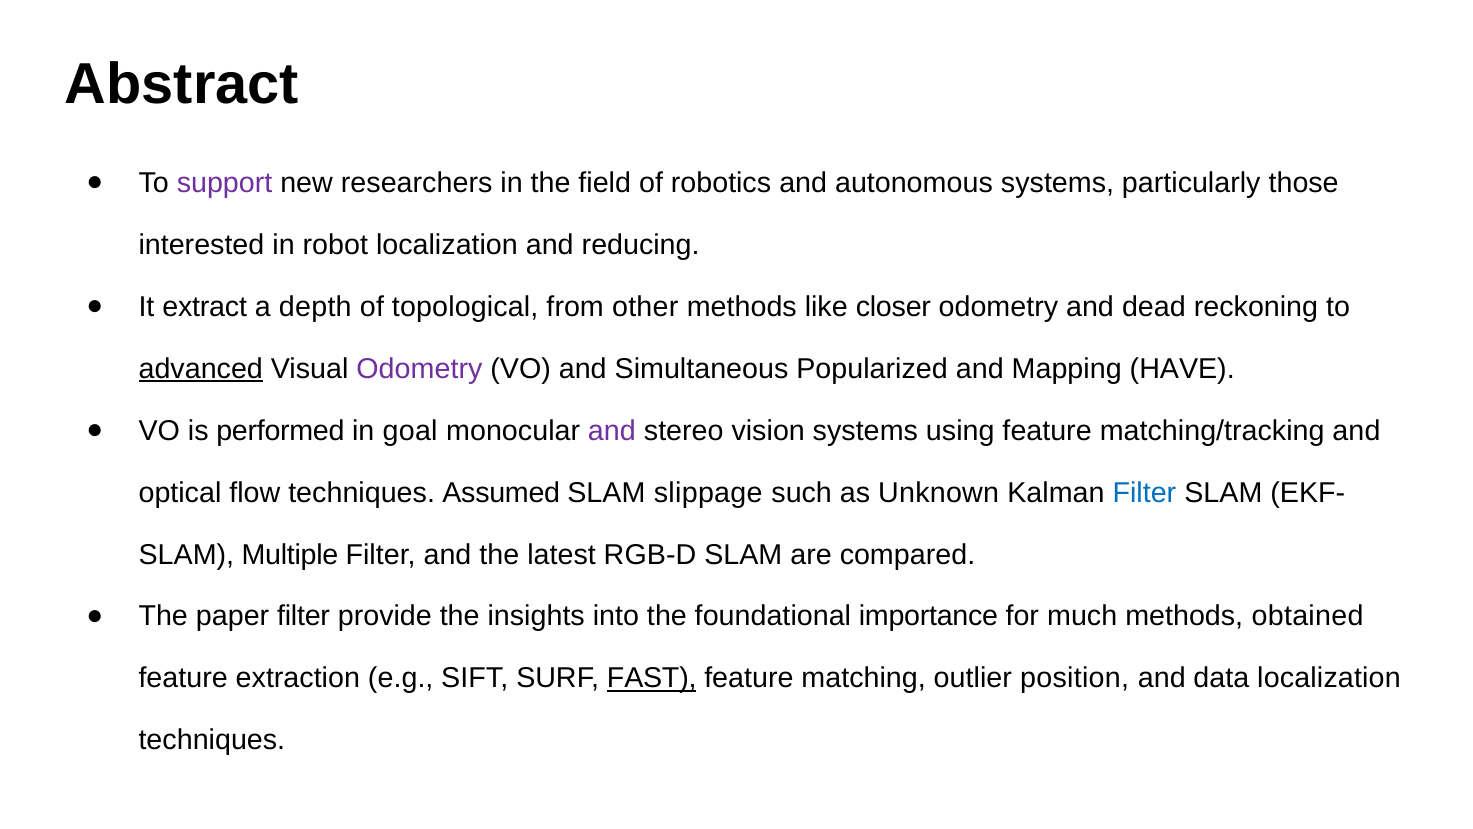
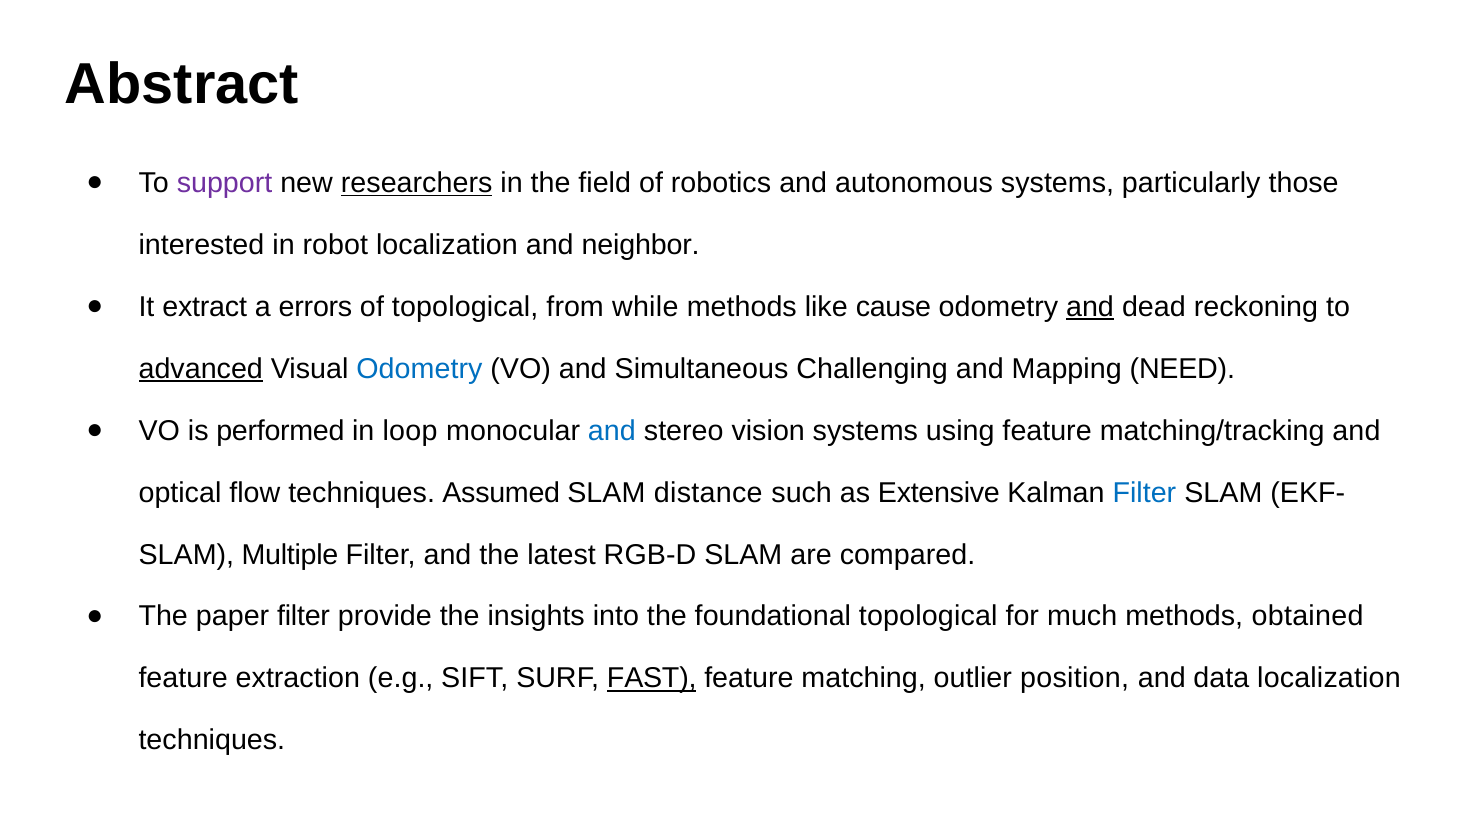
researchers underline: none -> present
reducing: reducing -> neighbor
depth: depth -> errors
other: other -> while
closer: closer -> cause
and at (1090, 307) underline: none -> present
Odometry at (419, 369) colour: purple -> blue
Popularized: Popularized -> Challenging
HAVE: HAVE -> NEED
goal: goal -> loop
and at (612, 431) colour: purple -> blue
slippage: slippage -> distance
Unknown: Unknown -> Extensive
foundational importance: importance -> topological
